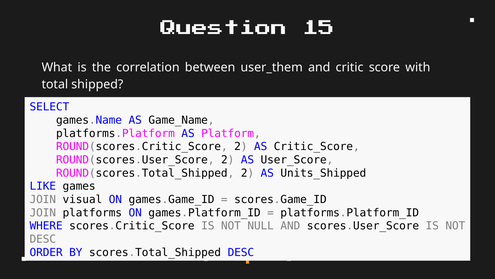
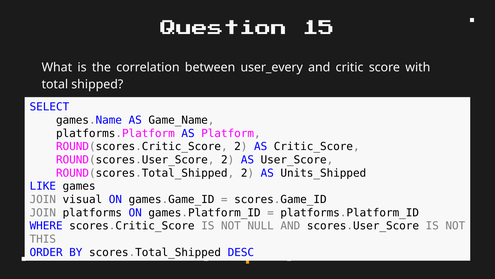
user_them: user_them -> user_every
DESC at (43, 239): DESC -> THIS
